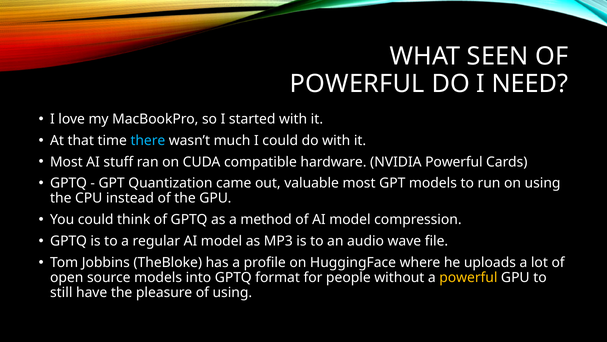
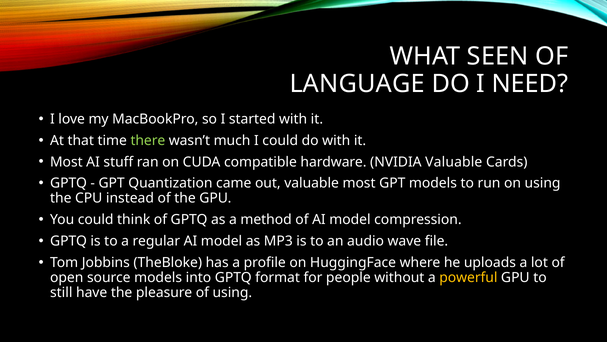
POWERFUL at (357, 84): POWERFUL -> LANGUAGE
there colour: light blue -> light green
NVIDIA Powerful: Powerful -> Valuable
